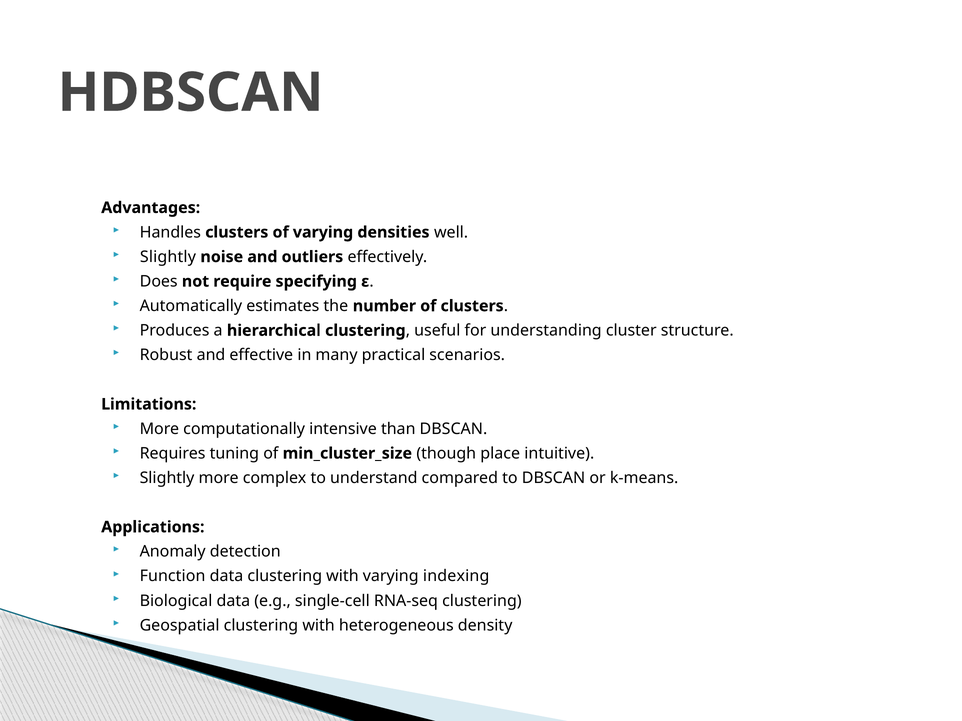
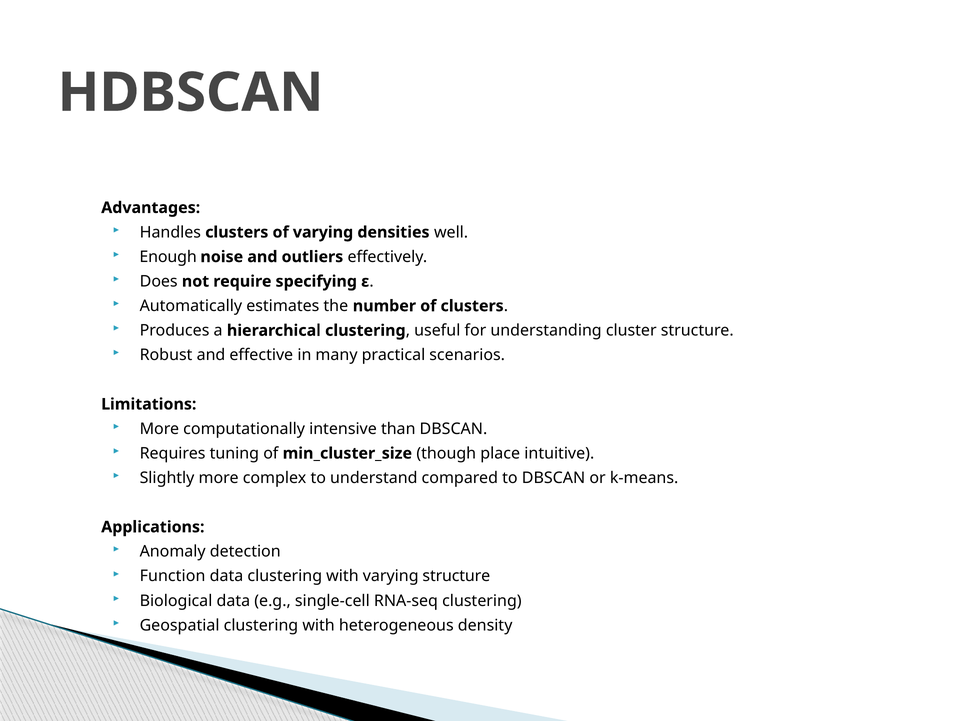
Slightly at (168, 257): Slightly -> Enough
varying indexing: indexing -> structure
